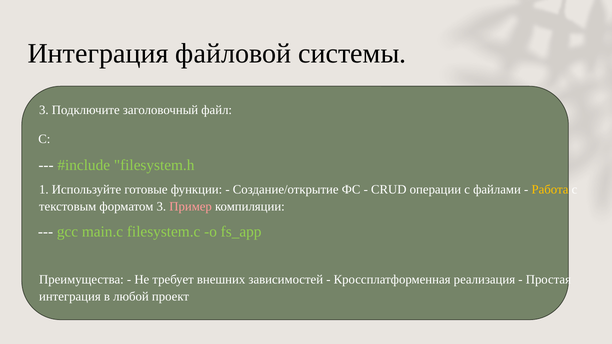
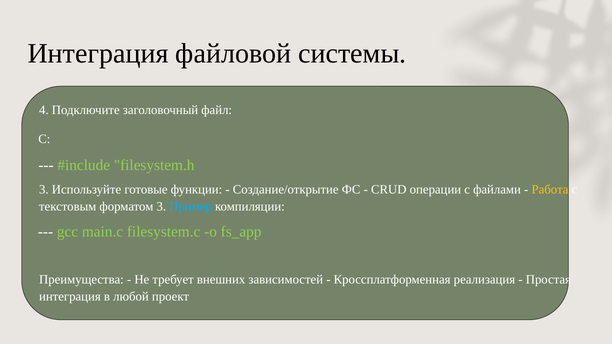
3 at (44, 110): 3 -> 4
1 at (44, 190): 1 -> 3
Пример colour: pink -> light blue
